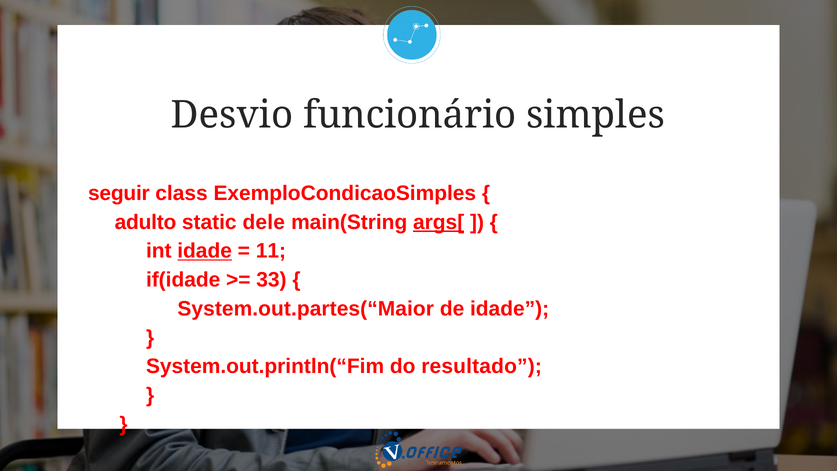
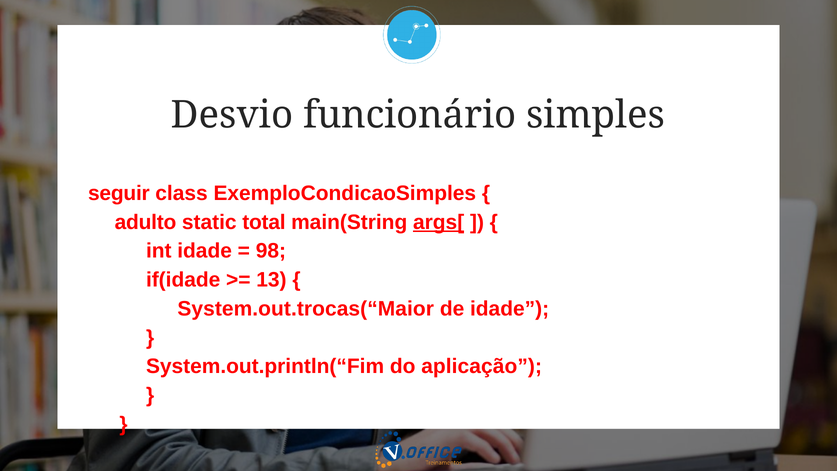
dele: dele -> total
idade at (205, 251) underline: present -> none
11: 11 -> 98
33: 33 -> 13
System.out.partes(“Maior: System.out.partes(“Maior -> System.out.trocas(“Maior
resultado: resultado -> aplicação
